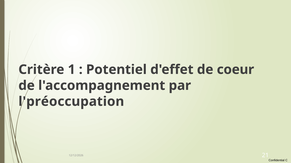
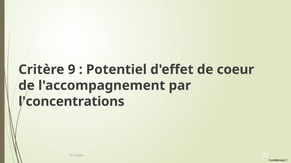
1: 1 -> 9
l'préoccupation: l'préoccupation -> l'concentrations
